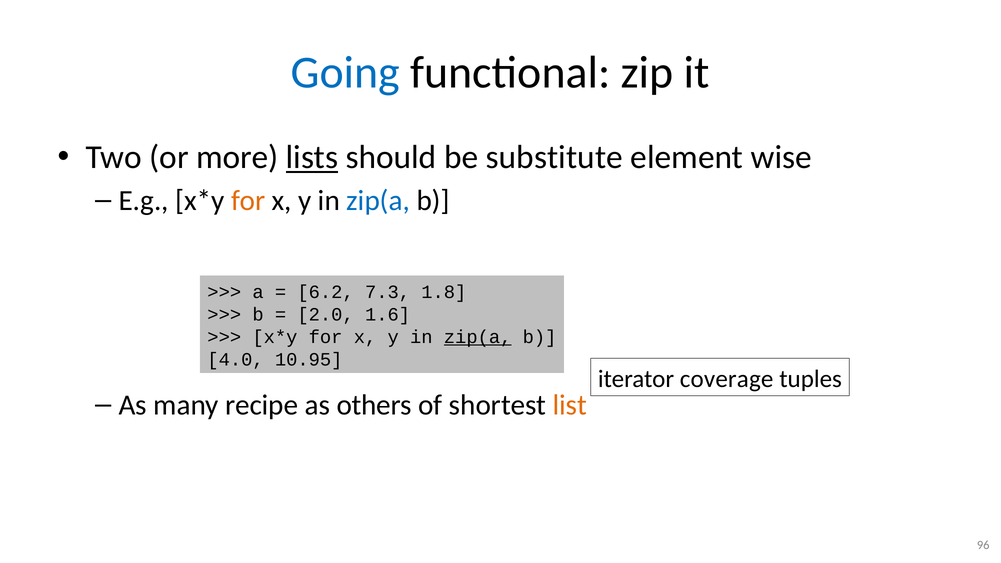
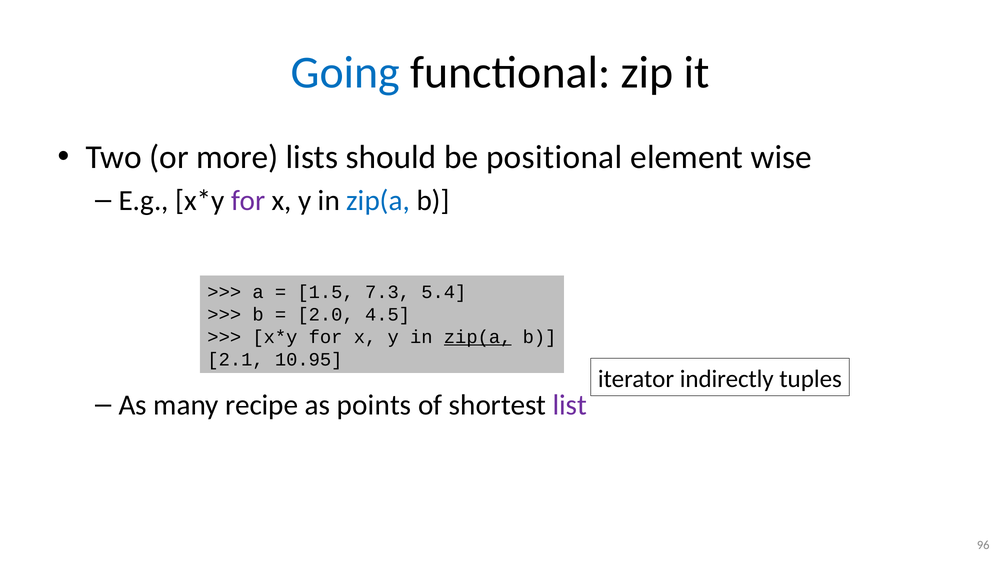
lists underline: present -> none
substitute: substitute -> positional
for at (248, 201) colour: orange -> purple
6.2: 6.2 -> 1.5
1.8: 1.8 -> 5.4
1.6: 1.6 -> 4.5
4.0: 4.0 -> 2.1
coverage: coverage -> indirectly
others: others -> points
list colour: orange -> purple
